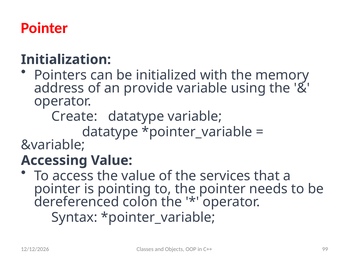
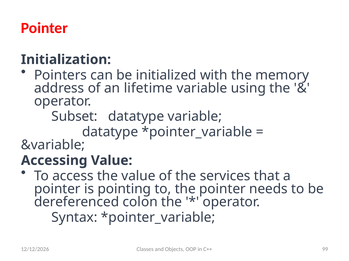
provide: provide -> lifetime
Create: Create -> Subset
